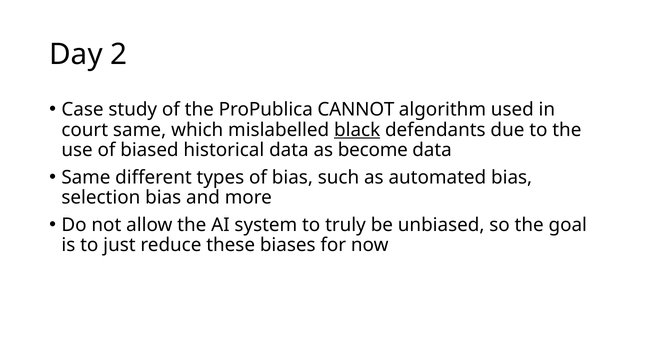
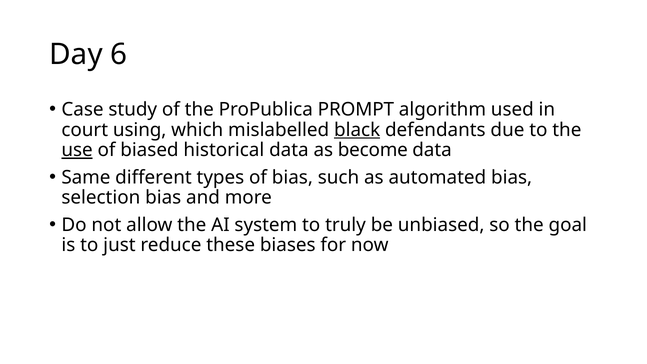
2: 2 -> 6
CANNOT: CANNOT -> PROMPT
court same: same -> using
use underline: none -> present
